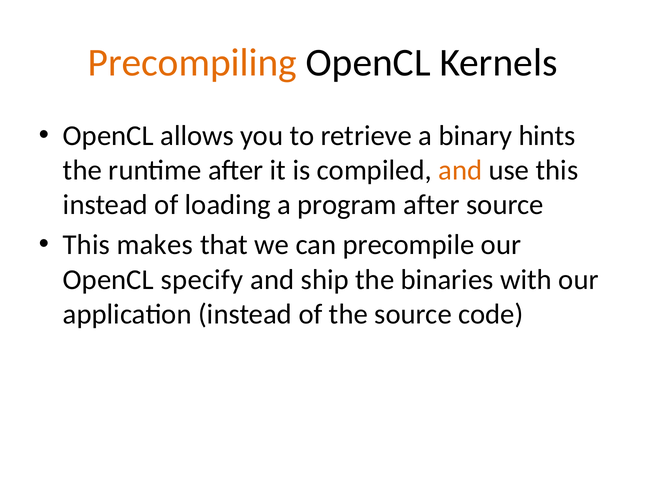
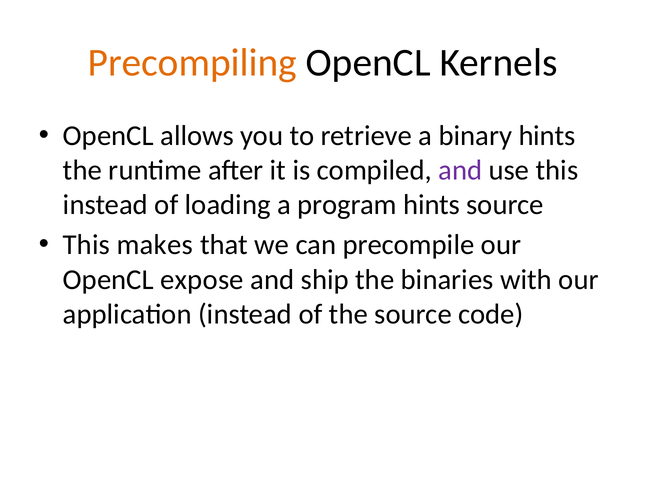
and at (460, 170) colour: orange -> purple
program after: after -> hints
specify: specify -> expose
